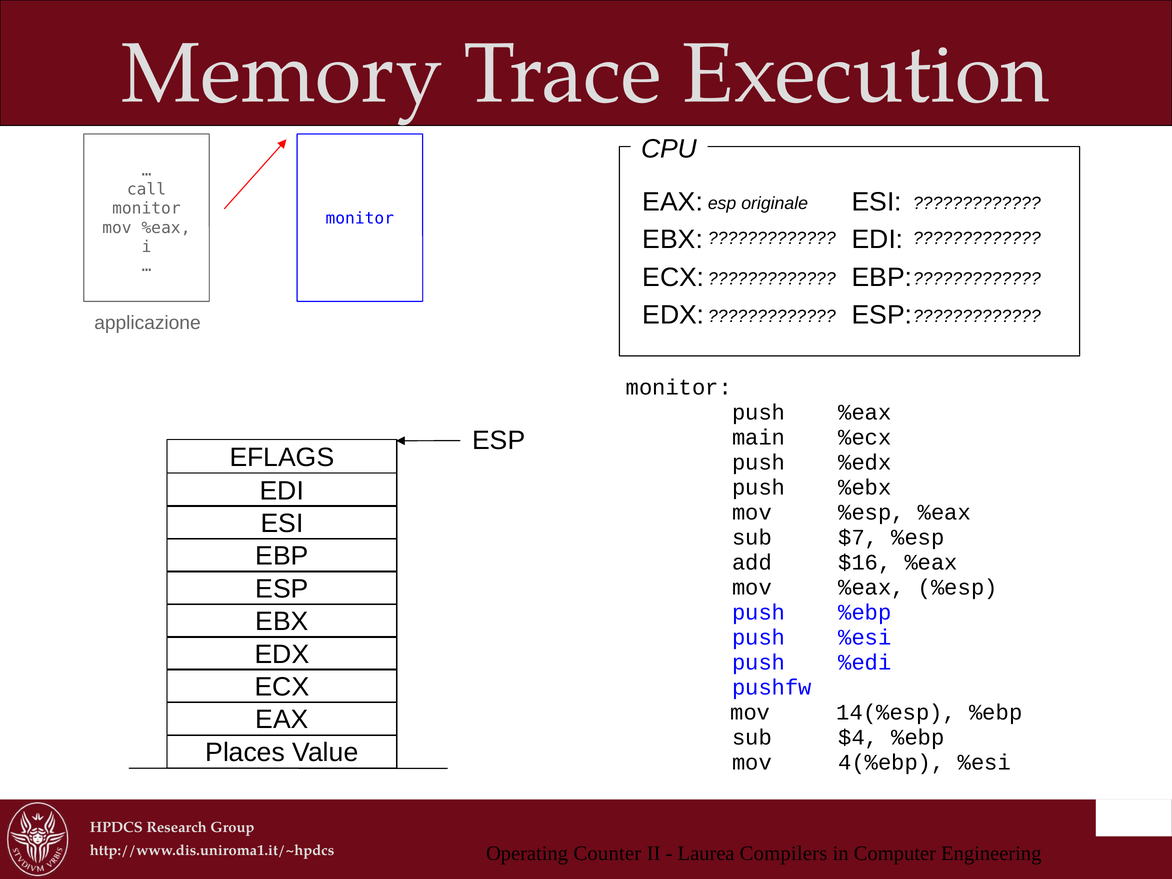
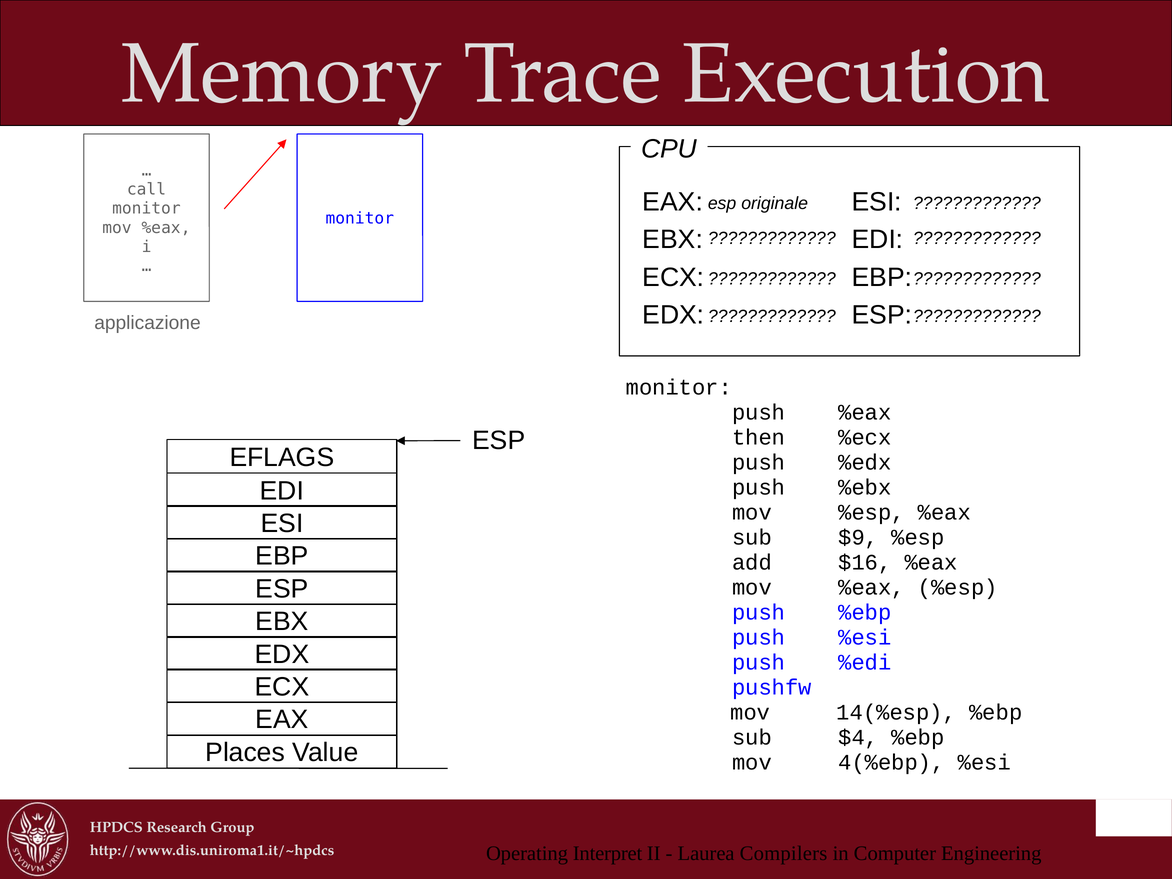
main: main -> then
$7: $7 -> $9
Counter: Counter -> Interpret
